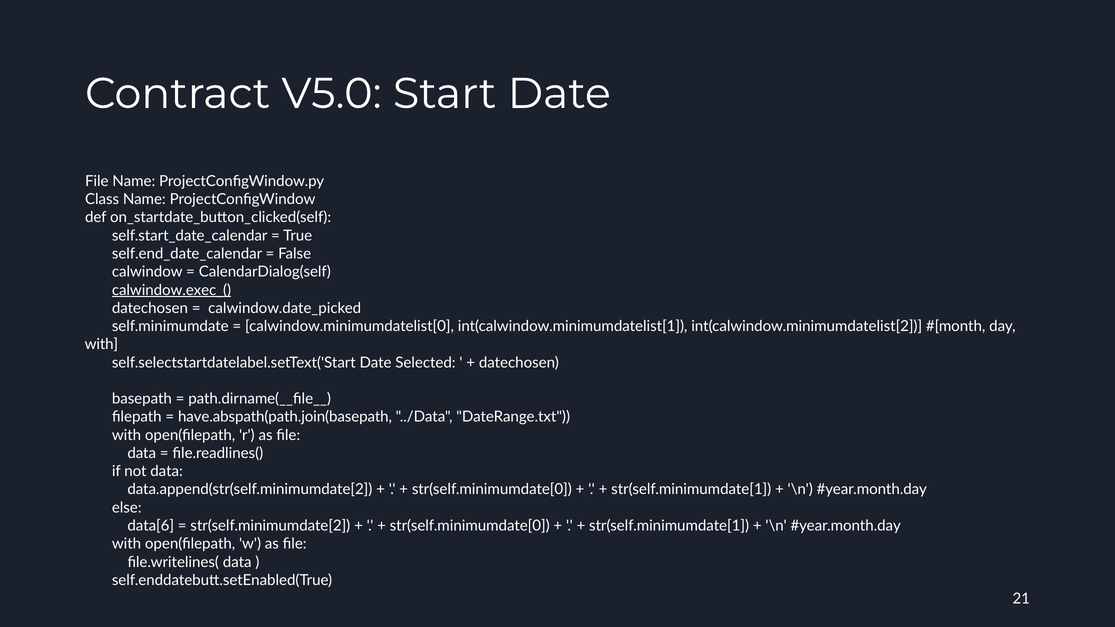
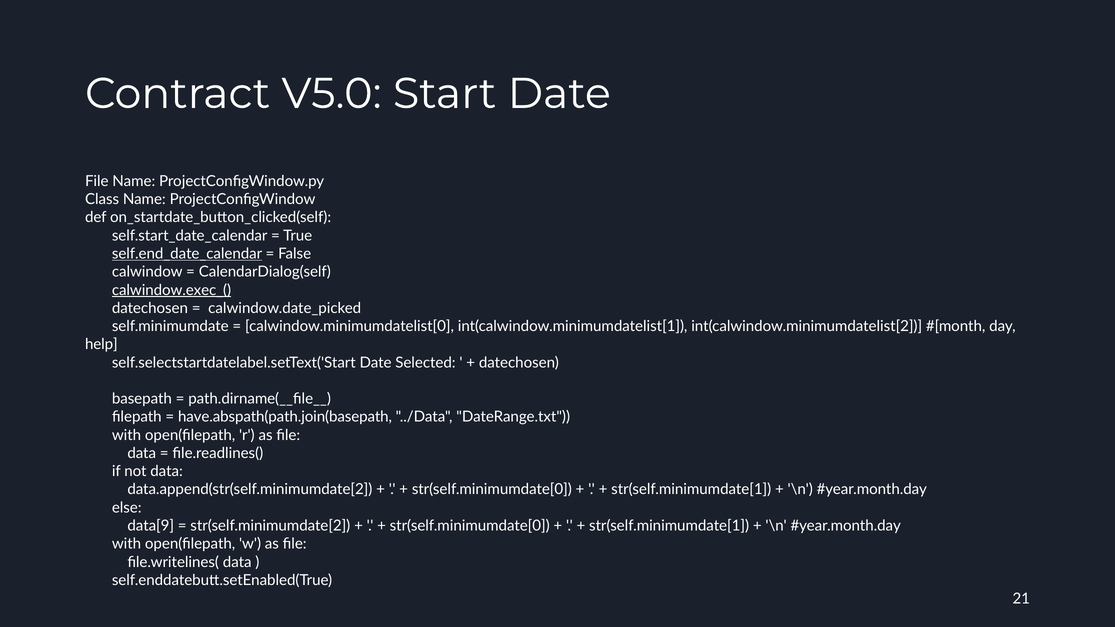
self.end_date_calendar underline: none -> present
with at (101, 345): with -> help
data[6: data[6 -> data[9
